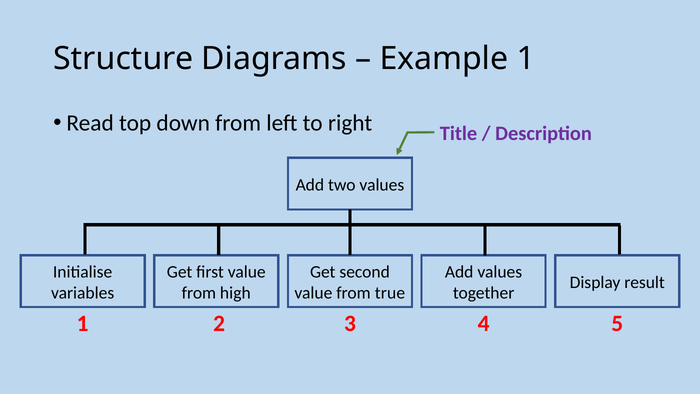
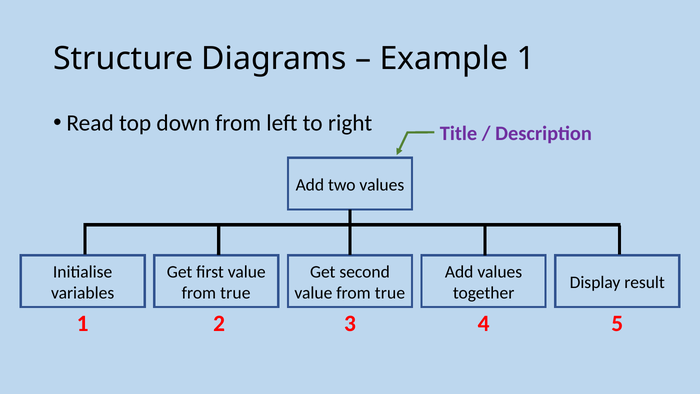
high at (235, 293): high -> true
